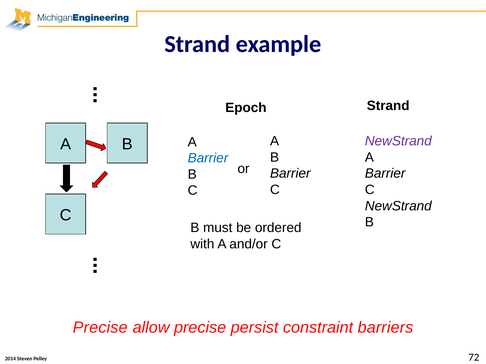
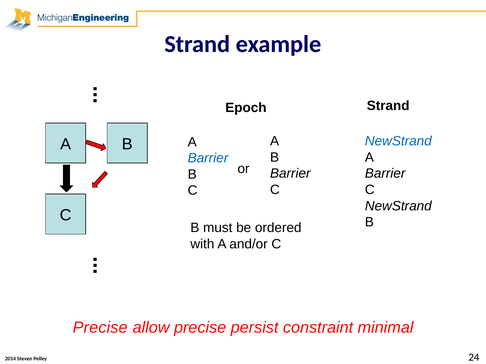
NewStrand at (398, 141) colour: purple -> blue
barriers: barriers -> minimal
72: 72 -> 24
